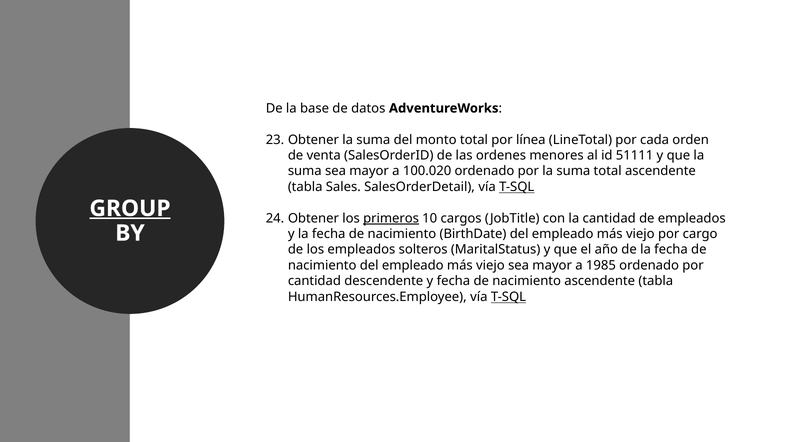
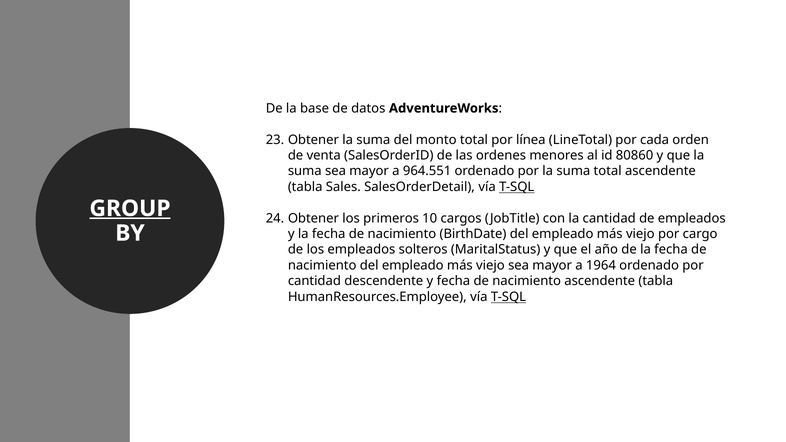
51111: 51111 -> 80860
100.020: 100.020 -> 964.551
primeros underline: present -> none
1985: 1985 -> 1964
